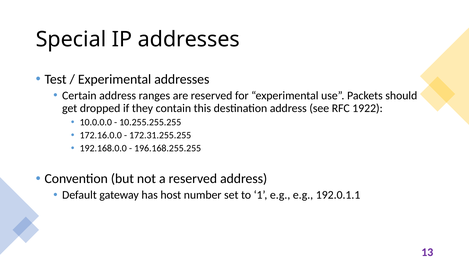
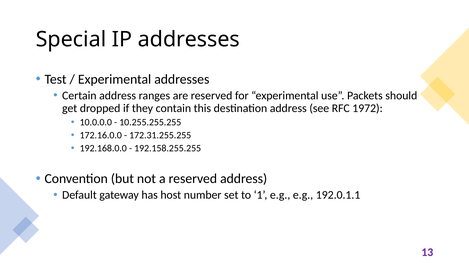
1922: 1922 -> 1972
196.168.255.255: 196.168.255.255 -> 192.158.255.255
